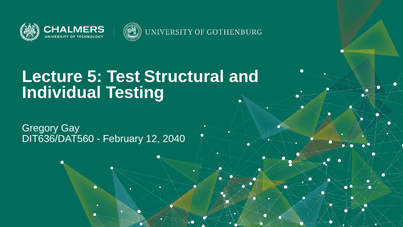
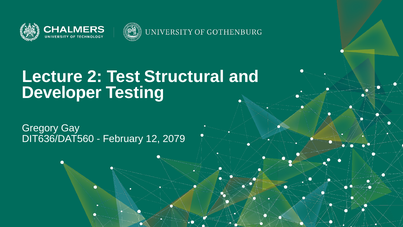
5: 5 -> 2
Individual: Individual -> Developer
2040: 2040 -> 2079
